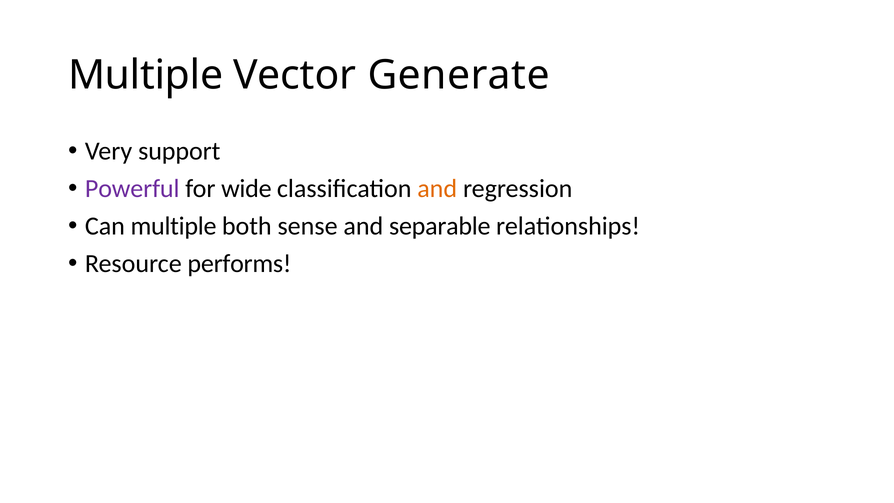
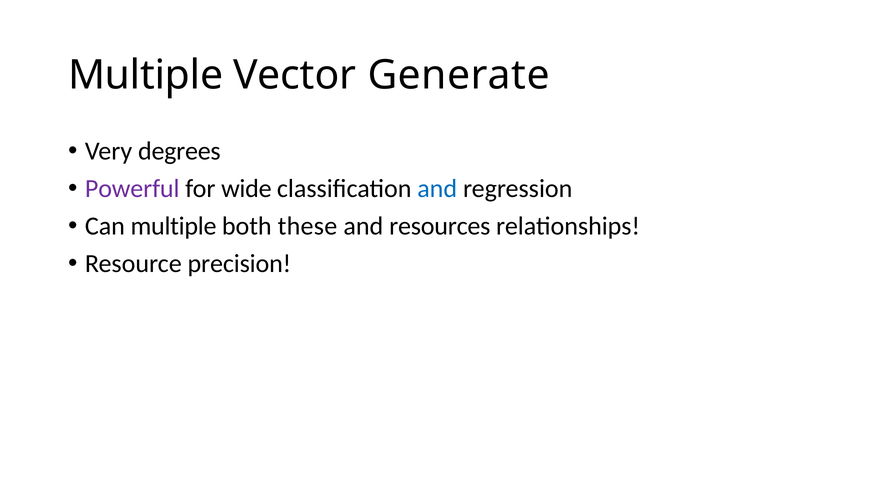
support: support -> degrees
and at (437, 189) colour: orange -> blue
sense: sense -> these
separable: separable -> resources
performs: performs -> precision
